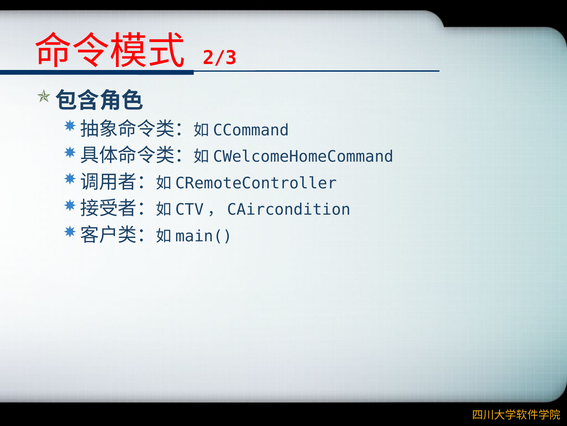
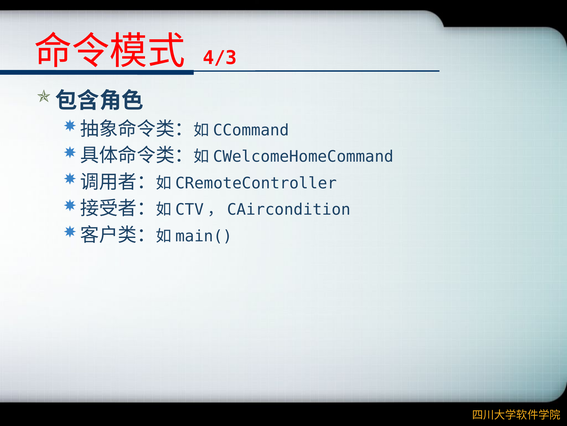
2/3: 2/3 -> 4/3
